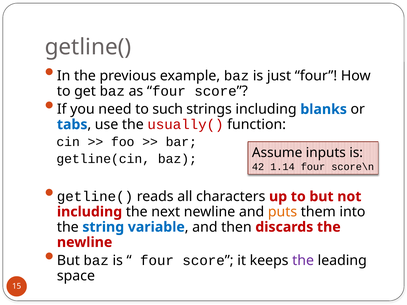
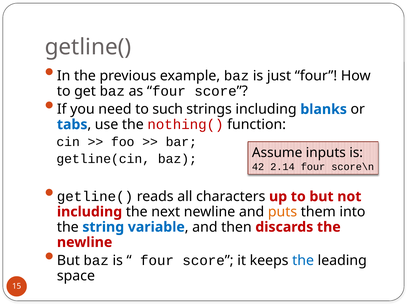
usually(: usually( -> nothing(
1.14: 1.14 -> 2.14
the at (303, 261) colour: purple -> blue
